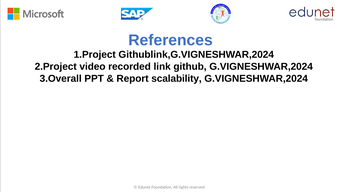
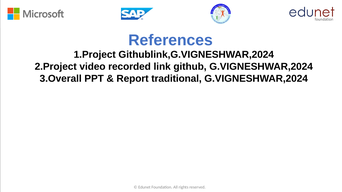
scalability: scalability -> traditional
